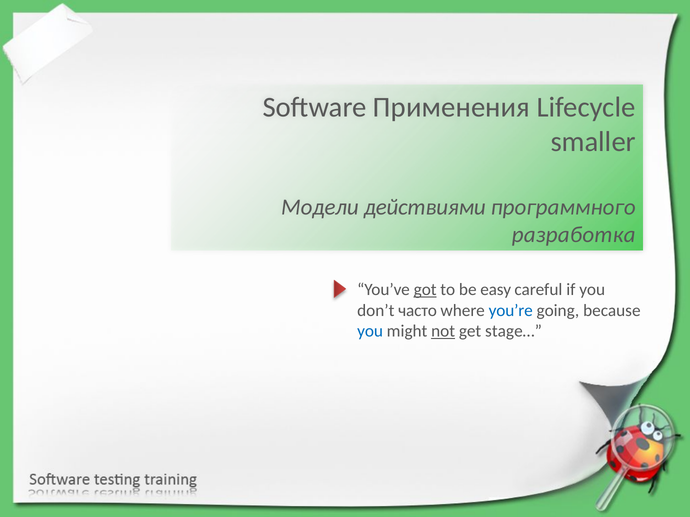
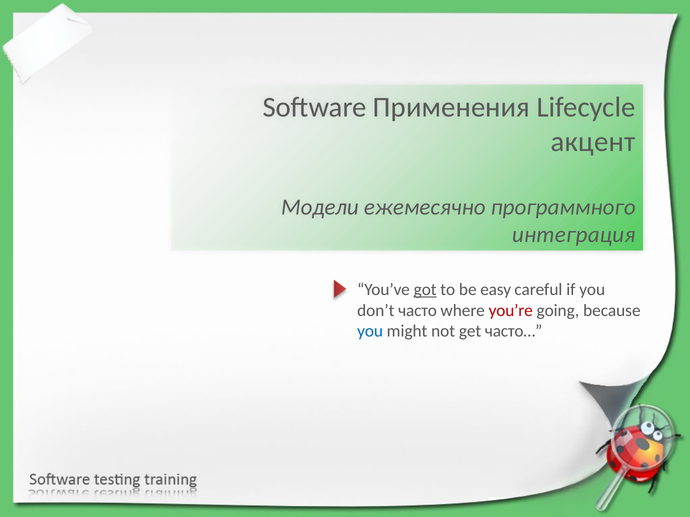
smaller: smaller -> акцент
действиями: действиями -> ежемесячно
разработка: разработка -> интеграция
you’re colour: blue -> red
not underline: present -> none
stage…: stage… -> часто…
